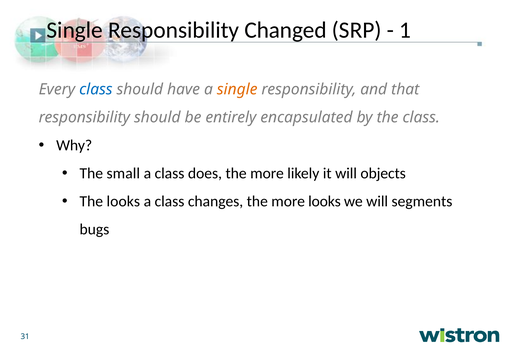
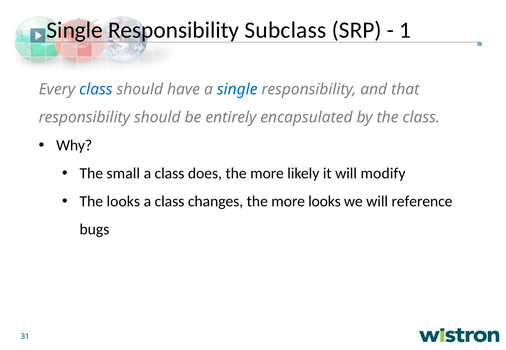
Changed: Changed -> Subclass
single at (237, 90) colour: orange -> blue
objects: objects -> modify
segments: segments -> reference
